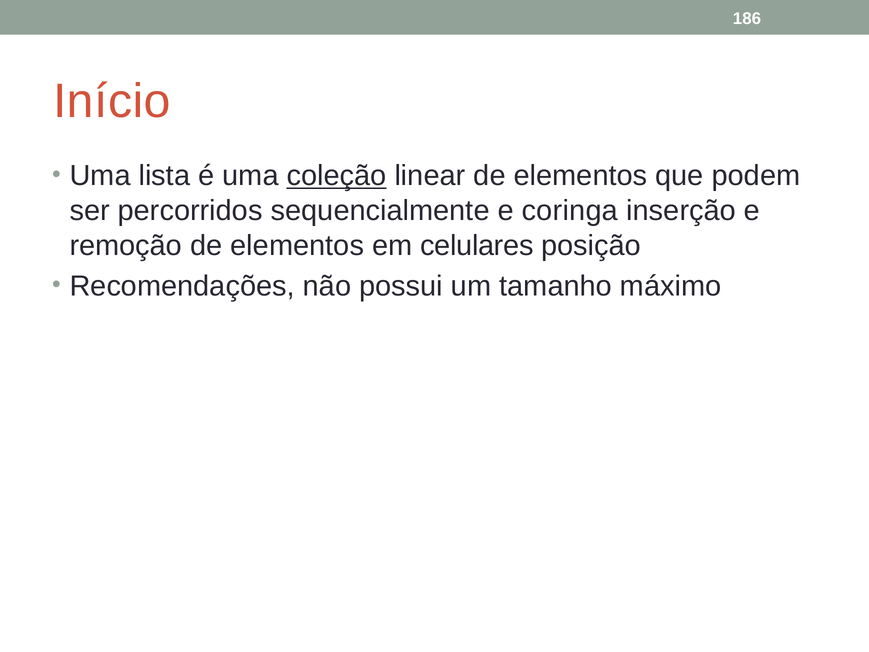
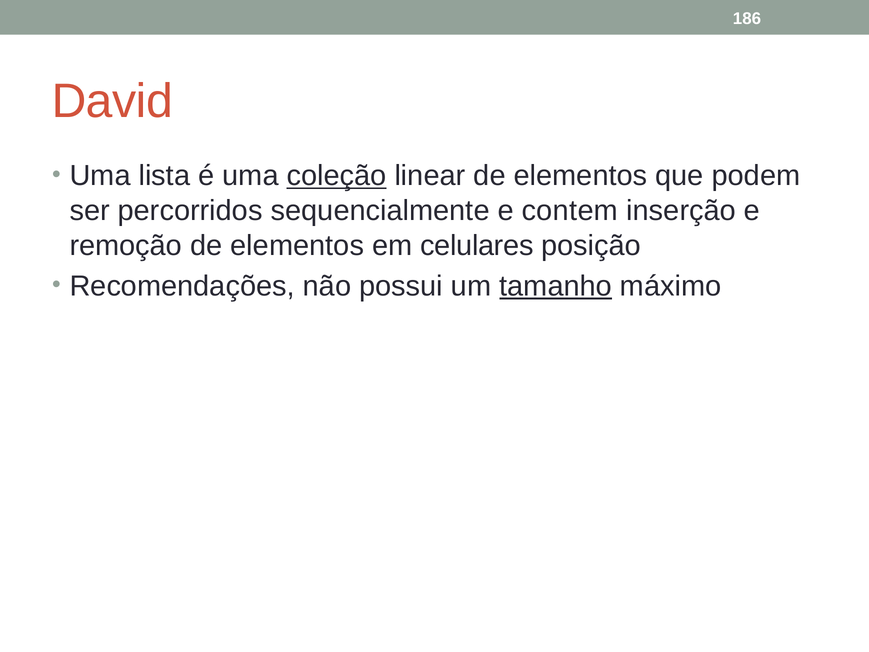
Início: Início -> David
coringa: coringa -> contem
tamanho underline: none -> present
